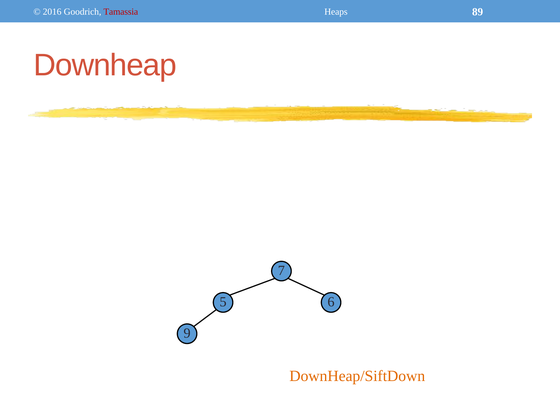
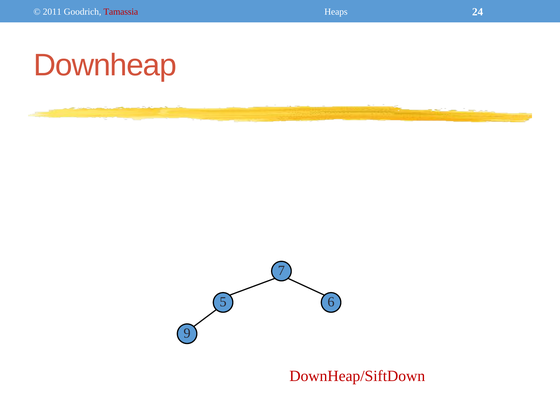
2016: 2016 -> 2011
89: 89 -> 24
DownHeap/SiftDown colour: orange -> red
